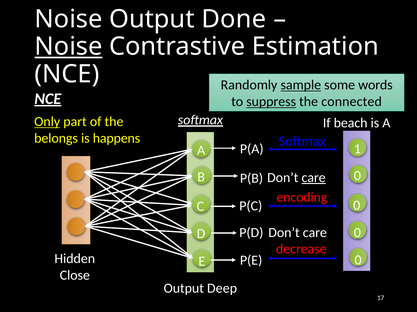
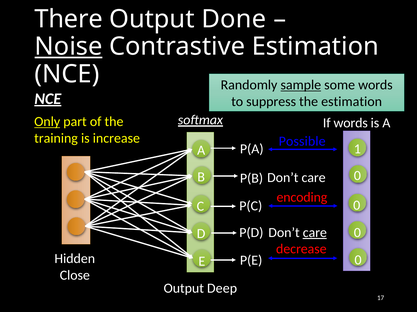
Noise at (69, 19): Noise -> There
suppress underline: present -> none
the connected: connected -> estimation
If beach: beach -> words
belongs: belongs -> training
happens: happens -> increase
Softmax at (302, 142): Softmax -> Possible
care at (314, 178) underline: present -> none
care at (315, 233) underline: none -> present
